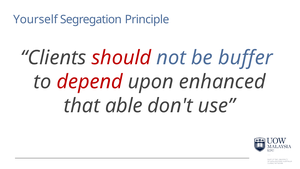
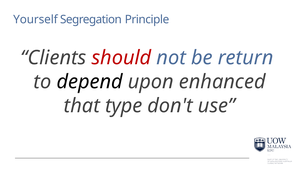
buffer: buffer -> return
depend colour: red -> black
able: able -> type
